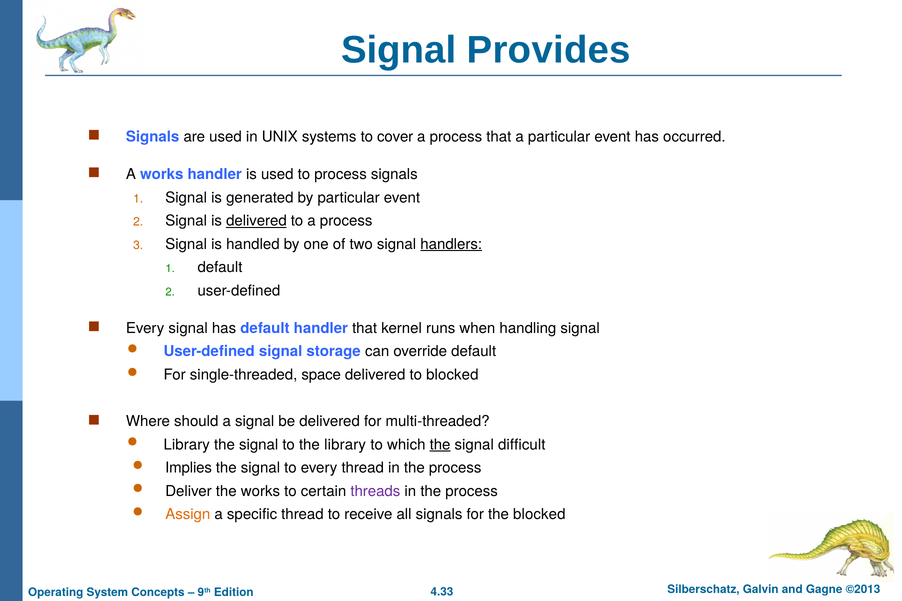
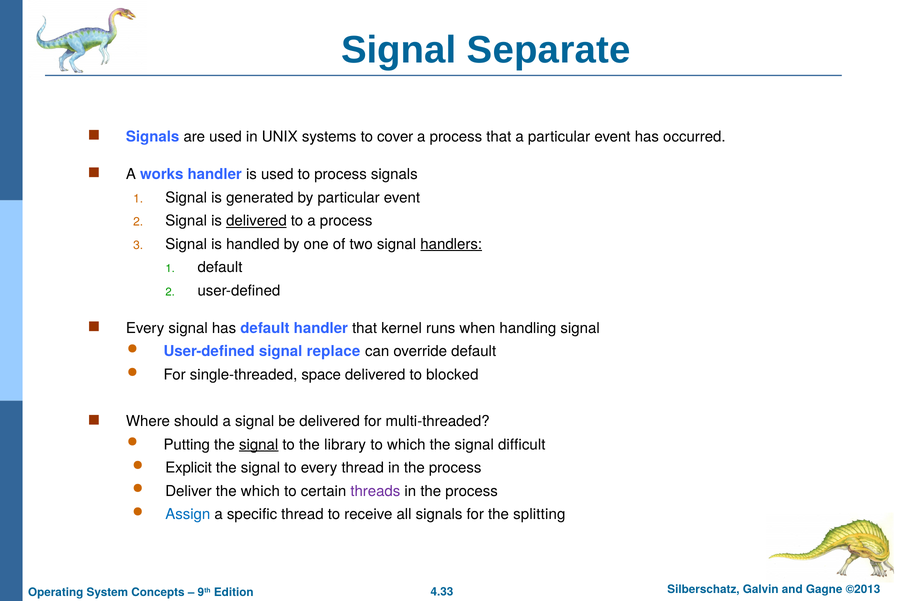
Provides: Provides -> Separate
storage: storage -> replace
Library at (187, 445): Library -> Putting
signal at (259, 445) underline: none -> present
the at (440, 445) underline: present -> none
Implies: Implies -> Explicit
the works: works -> which
Assign colour: orange -> blue
the blocked: blocked -> splitting
